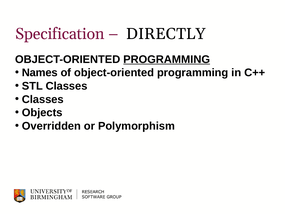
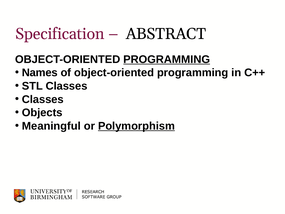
DIRECTLY: DIRECTLY -> ABSTRACT
Overridden: Overridden -> Meaningful
Polymorphism underline: none -> present
